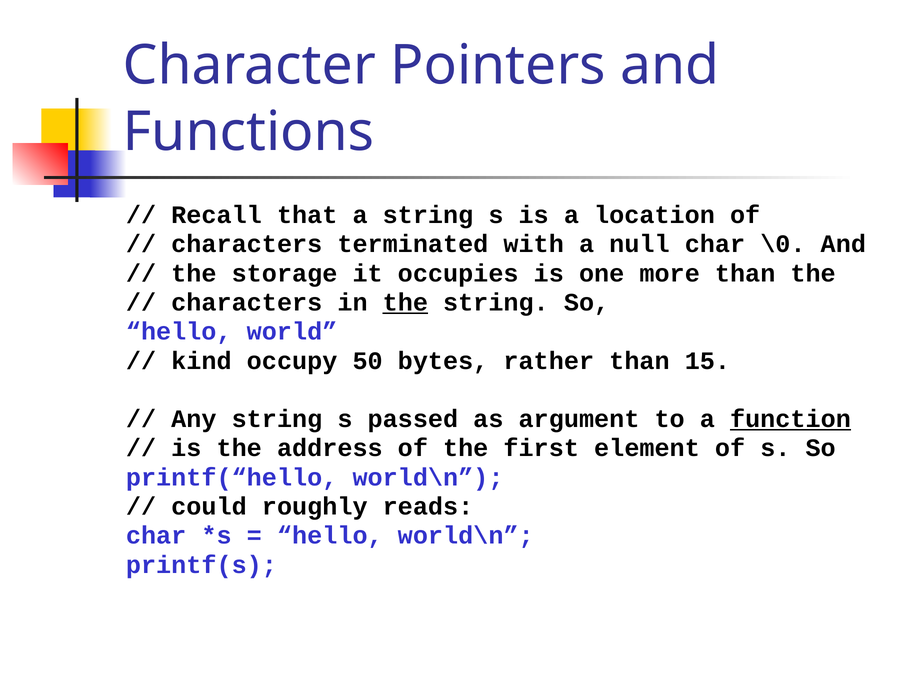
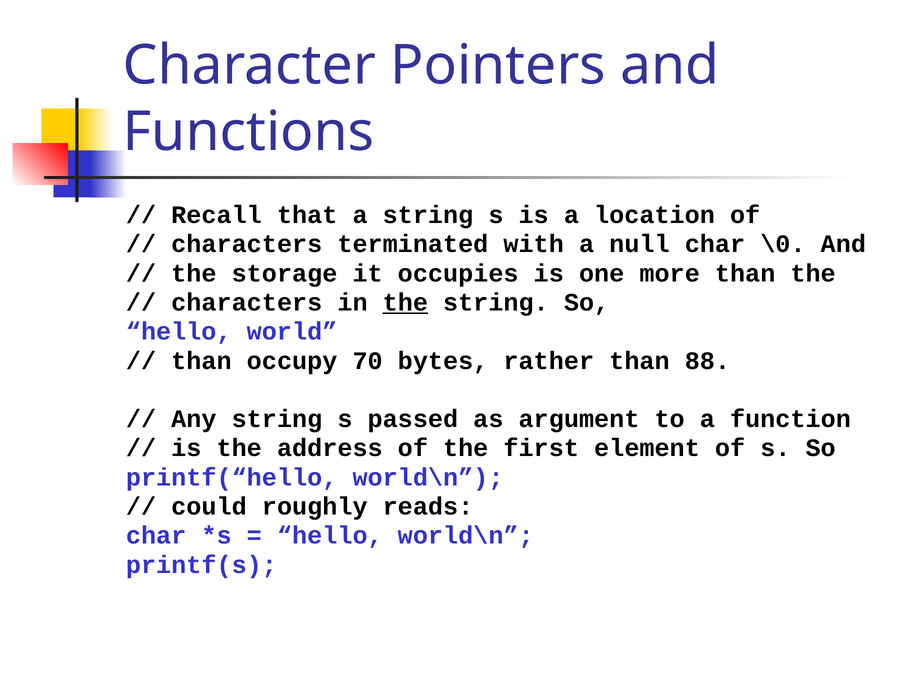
kind at (201, 361): kind -> than
50: 50 -> 70
15: 15 -> 88
function underline: present -> none
